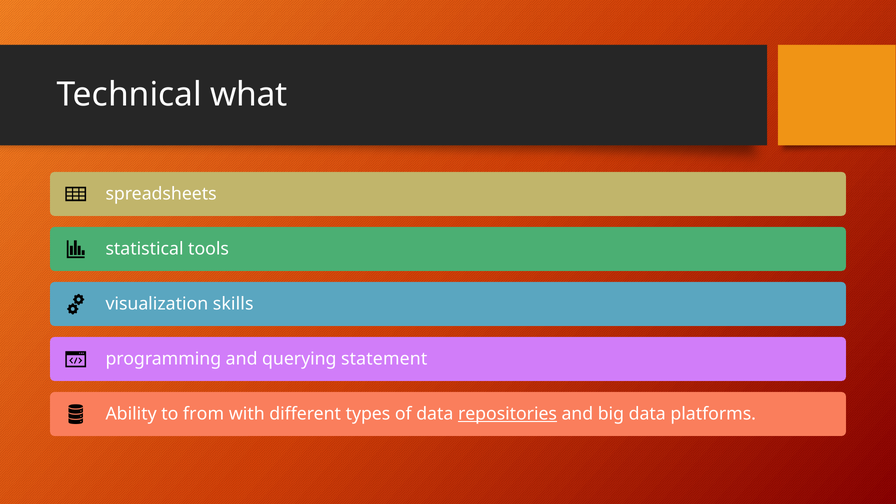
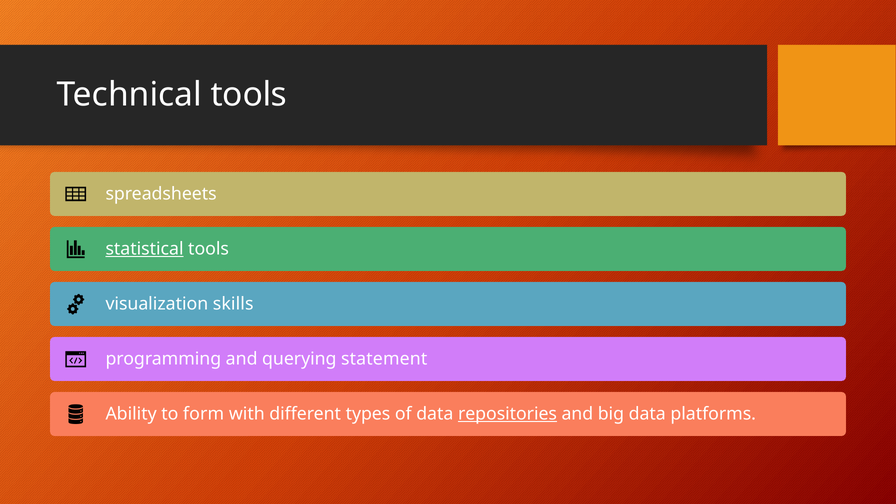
Technical what: what -> tools
statistical underline: none -> present
from: from -> form
